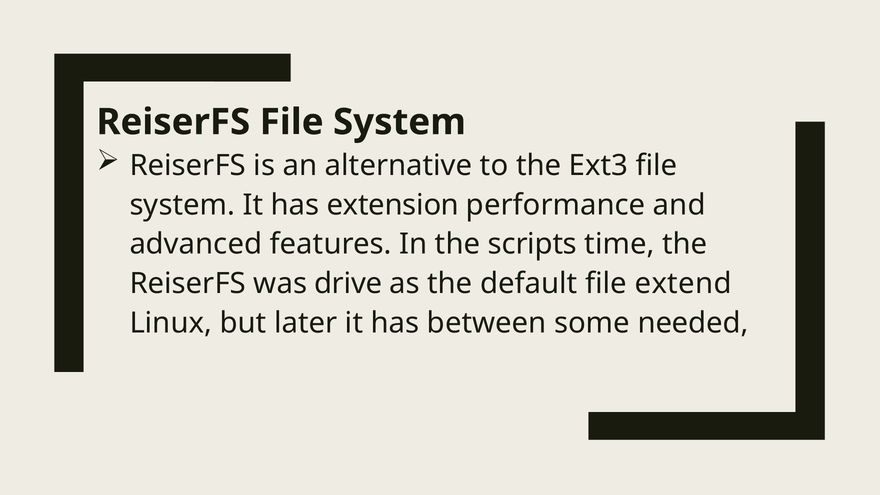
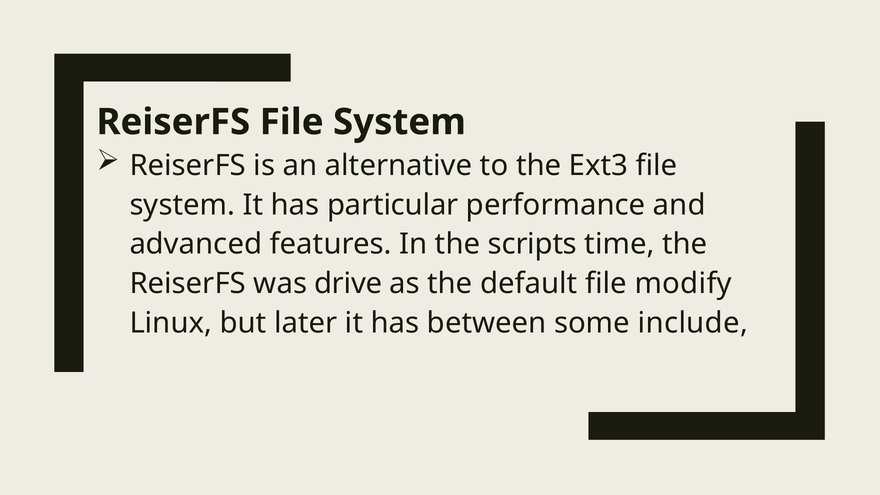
extension: extension -> particular
extend: extend -> modify
needed: needed -> include
